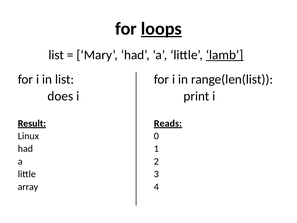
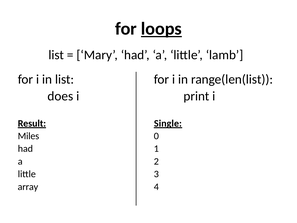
lamb underline: present -> none
Reads: Reads -> Single
Linux: Linux -> Miles
